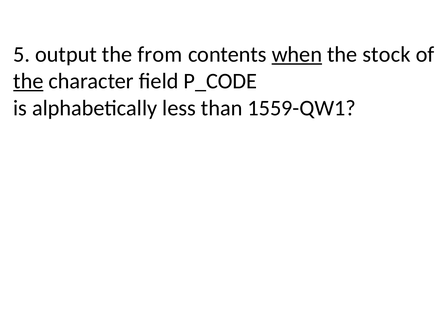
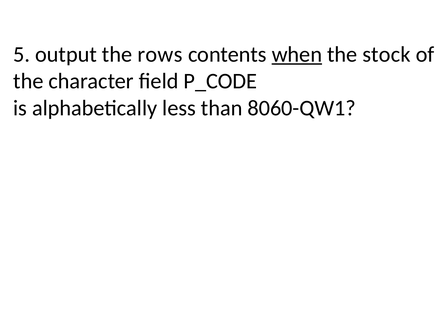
from: from -> rows
the at (28, 81) underline: present -> none
1559-QW1: 1559-QW1 -> 8060-QW1
